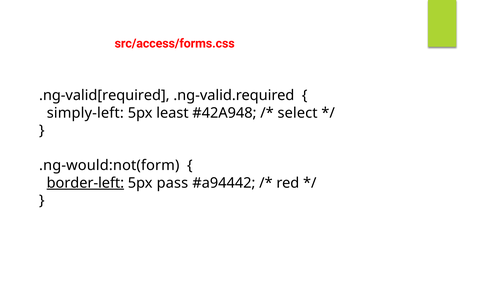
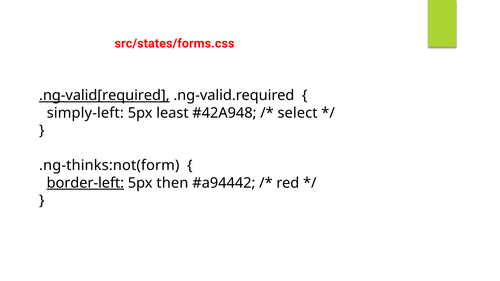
src/access/forms.css: src/access/forms.css -> src/states/forms.css
.ng-valid[required underline: none -> present
.ng-would:not(form: .ng-would:not(form -> .ng-thinks:not(form
pass: pass -> then
